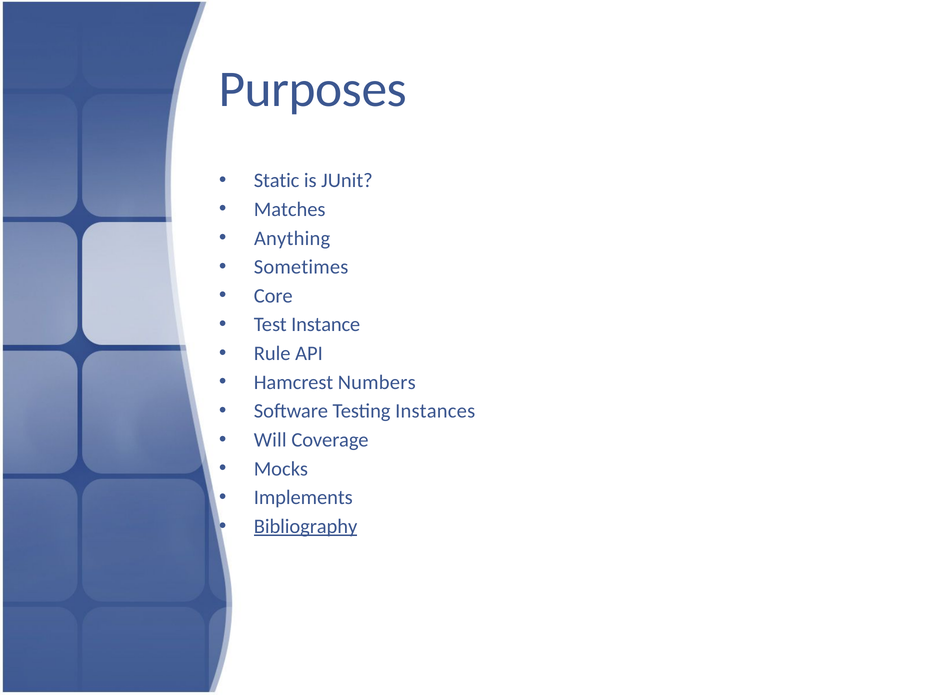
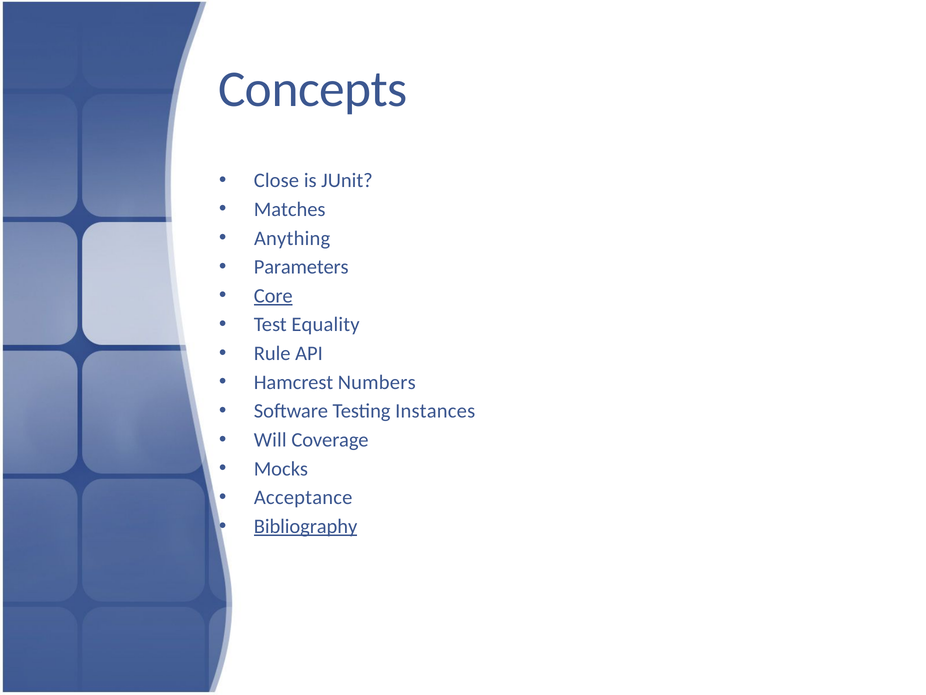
Purposes: Purposes -> Concepts
Static: Static -> Close
Sometimes: Sometimes -> Parameters
Core underline: none -> present
Instance: Instance -> Equality
Implements: Implements -> Acceptance
